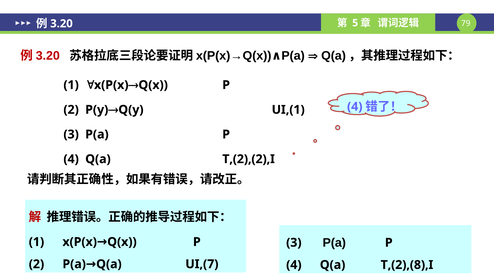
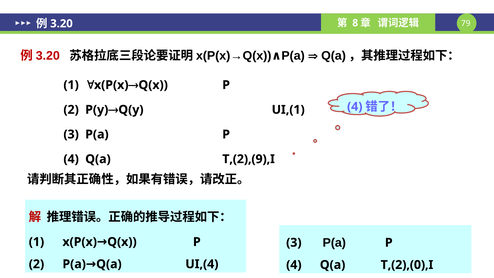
5: 5 -> 8
T,(2),(2),I: T,(2),(2),I -> T,(2),(9),I
UI,(7: UI,(7 -> UI,(4
T,(2),(8),I: T,(2),(8),I -> T,(2),(0),I
